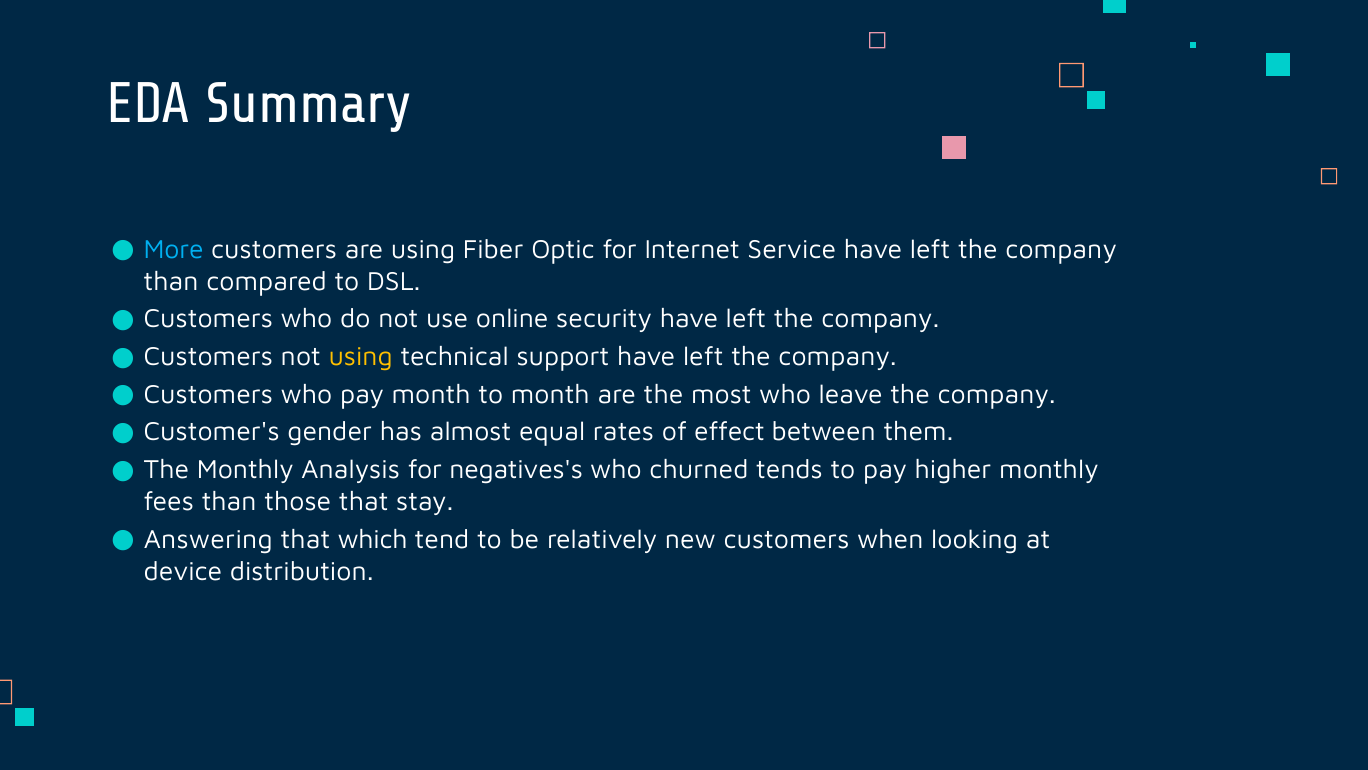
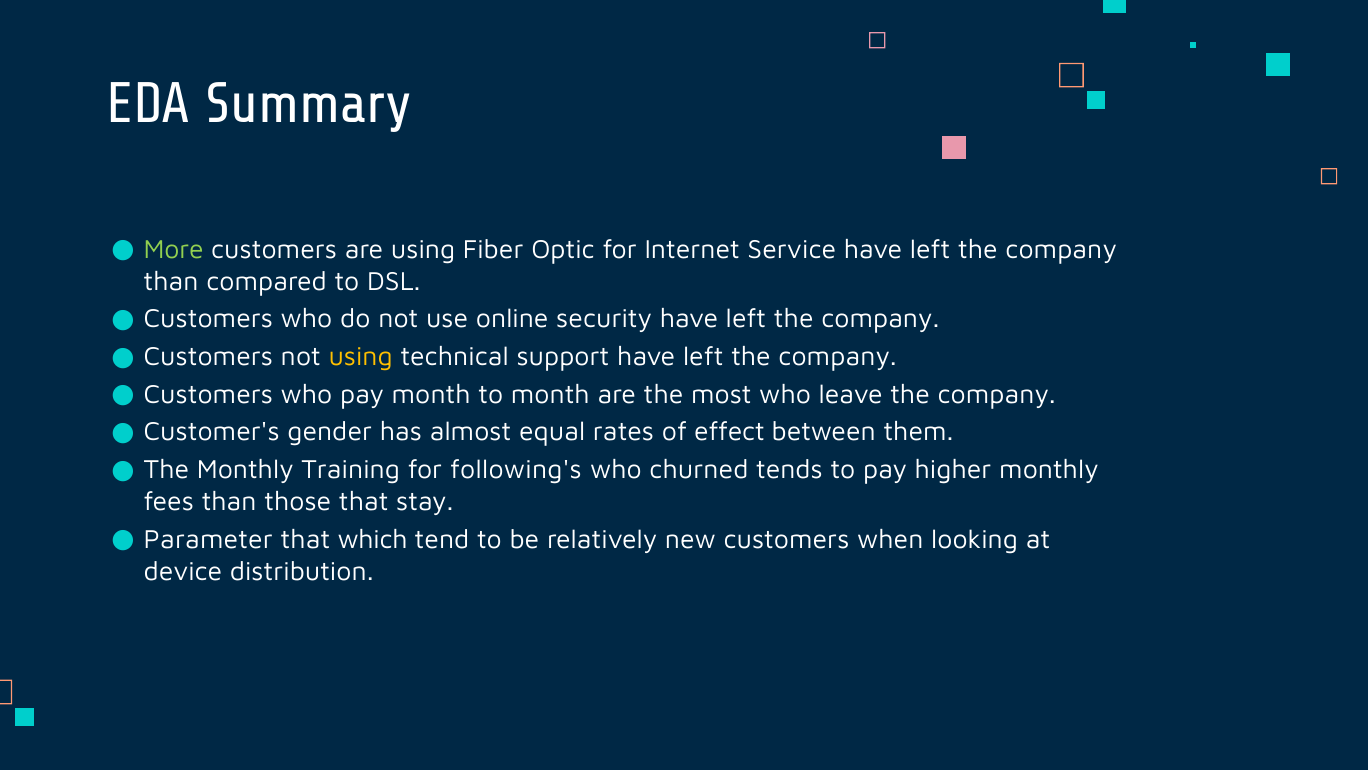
More colour: light blue -> light green
Analysis: Analysis -> Training
negatives's: negatives's -> following's
Answering: Answering -> Parameter
